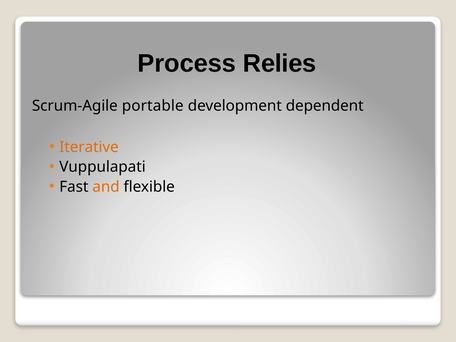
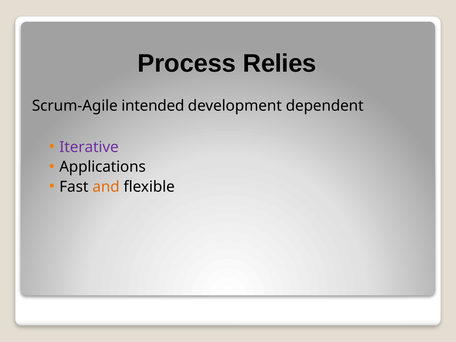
portable: portable -> intended
Iterative colour: orange -> purple
Vuppulapati: Vuppulapati -> Applications
